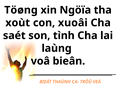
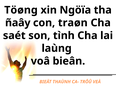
xoùt: xoùt -> ñaây
xuoâi: xuoâi -> traøn
